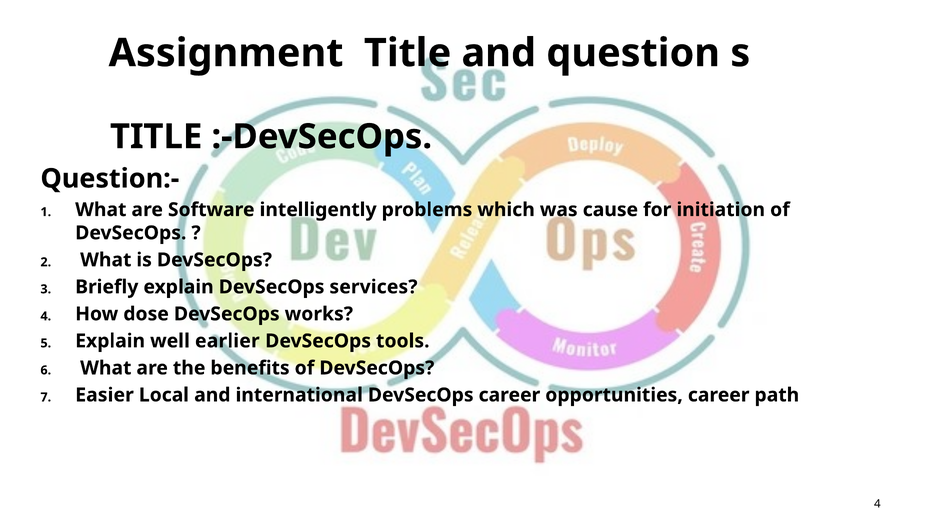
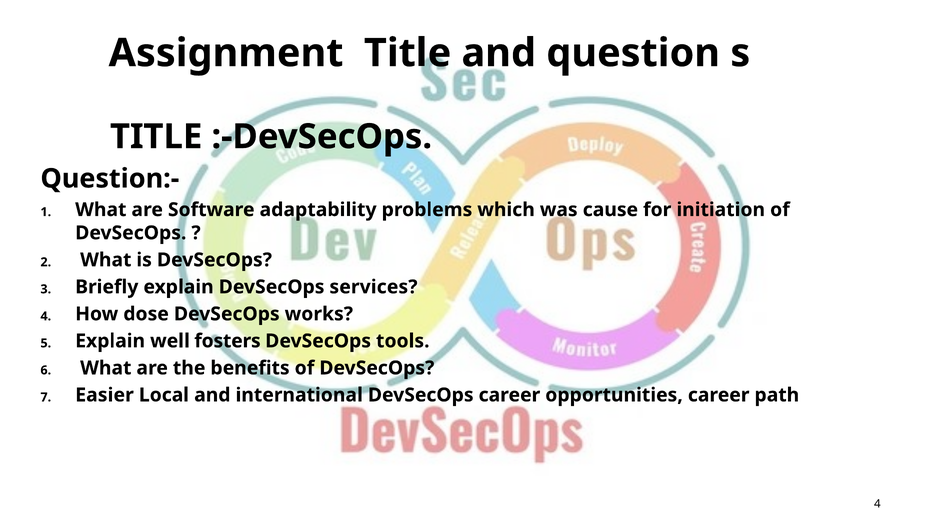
intelligently: intelligently -> adaptability
earlier: earlier -> fosters
